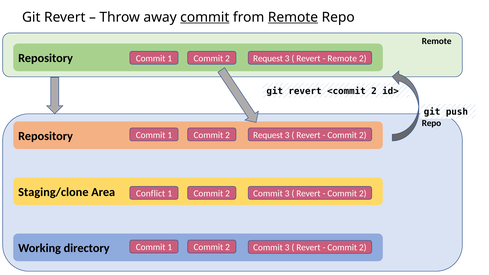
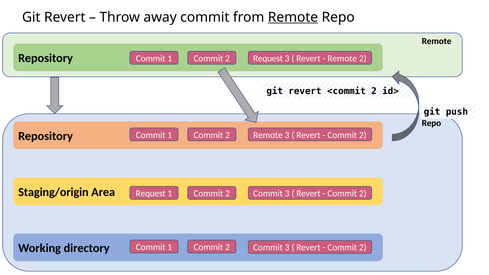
commit at (205, 17) underline: present -> none
Request at (268, 135): Request -> Remote
Staging/clone: Staging/clone -> Staging/origin
Conflict at (151, 194): Conflict -> Request
